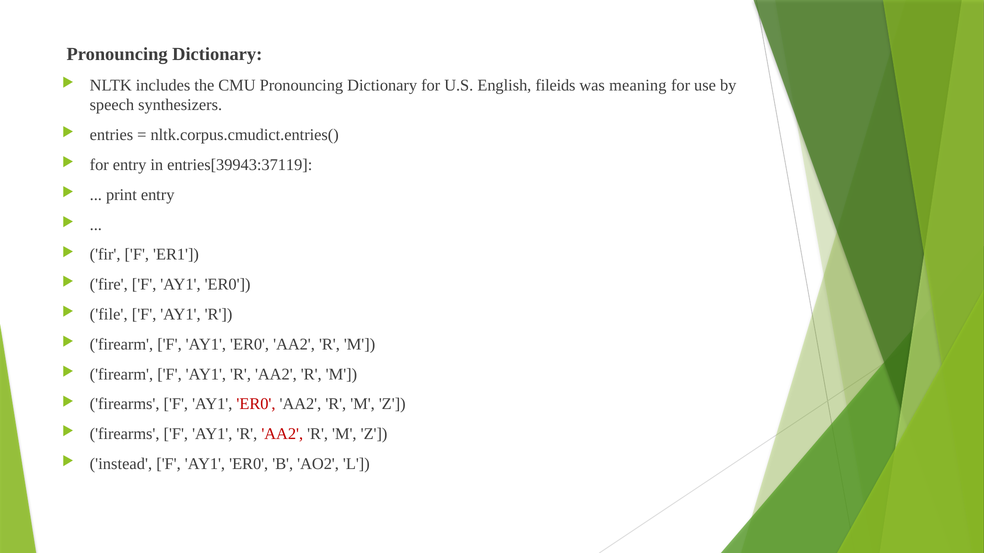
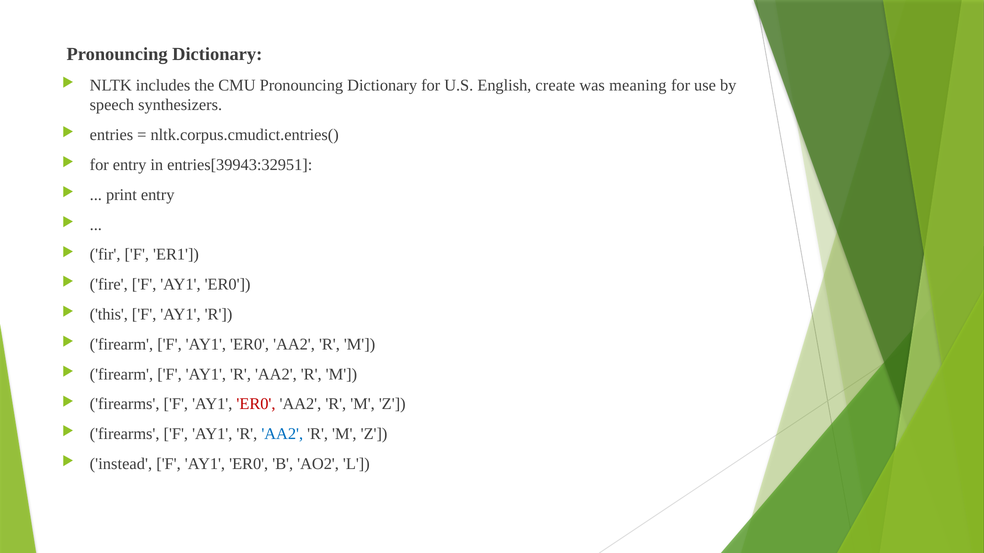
fileids: fileids -> create
entries[39943:37119: entries[39943:37119 -> entries[39943:32951
file: file -> this
AA2 at (282, 434) colour: red -> blue
